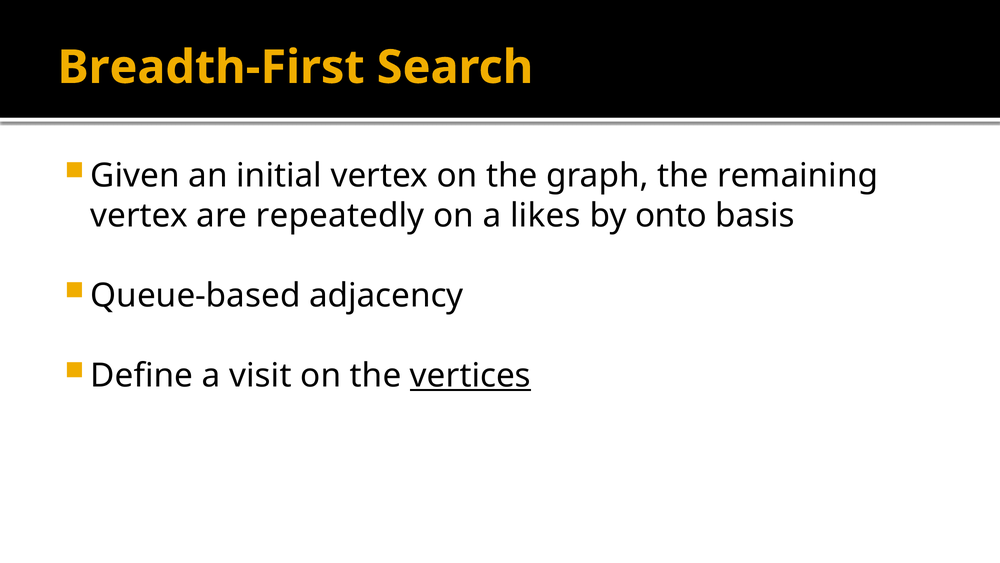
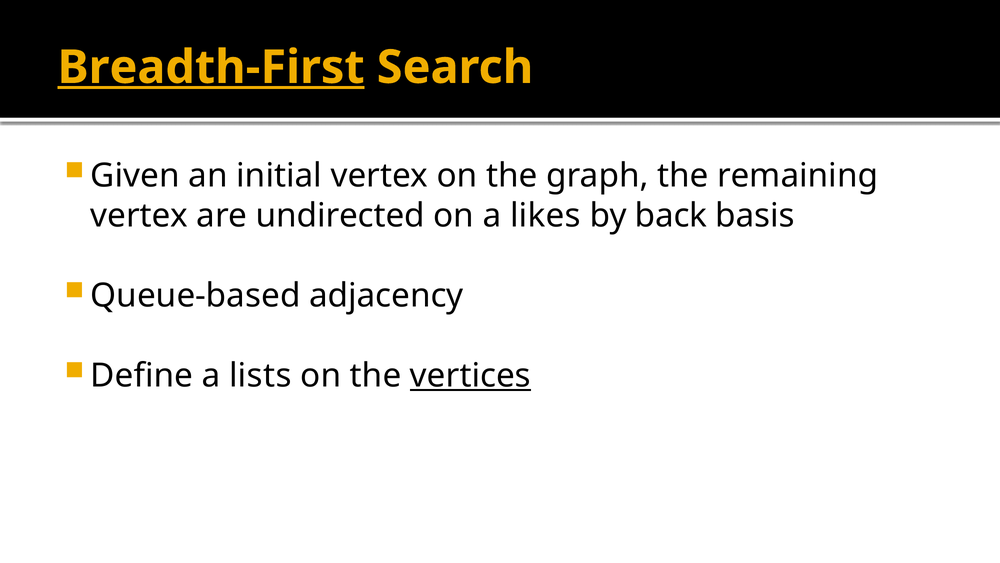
Breadth-First underline: none -> present
repeatedly: repeatedly -> undirected
onto: onto -> back
visit: visit -> lists
